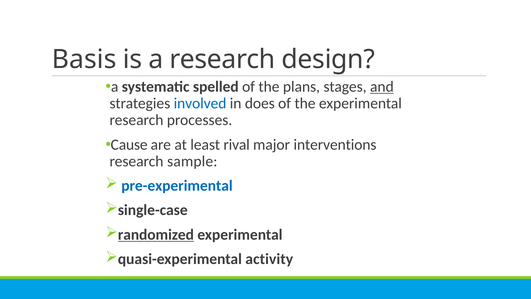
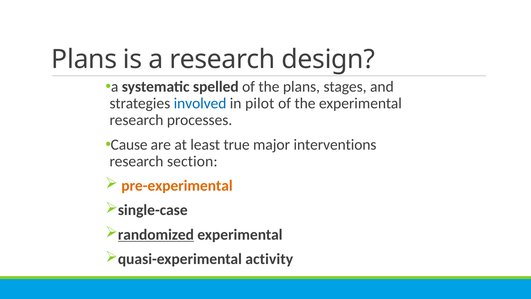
Basis at (84, 59): Basis -> Plans
and underline: present -> none
does: does -> pilot
rival: rival -> true
sample: sample -> section
pre-experimental colour: blue -> orange
